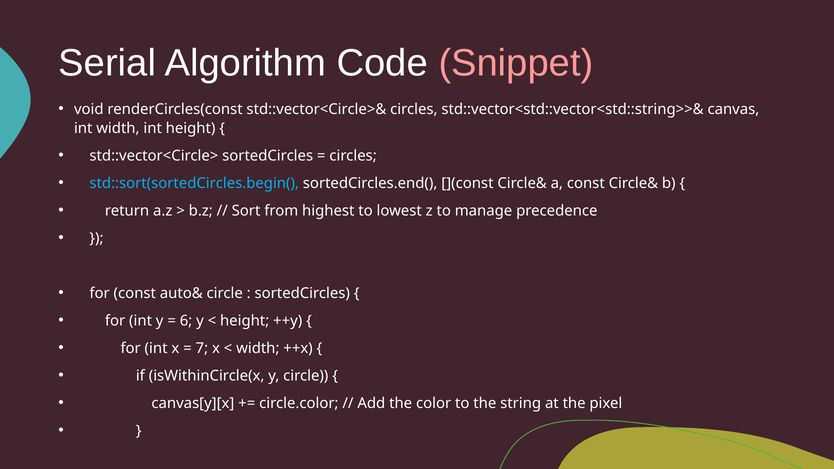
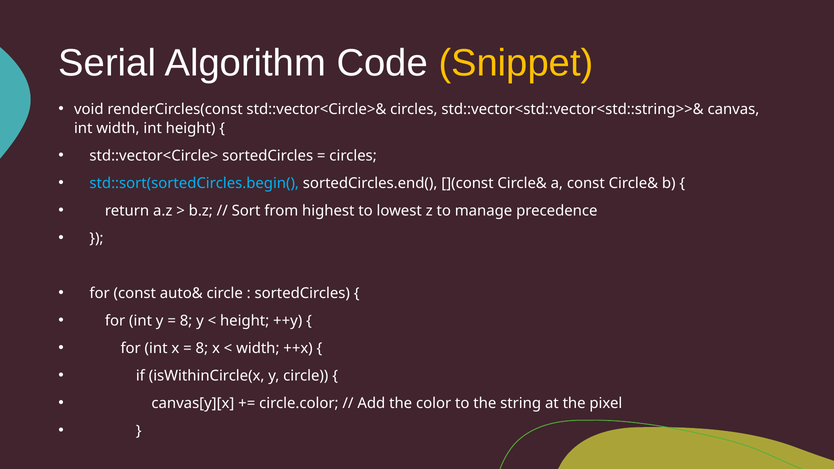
Snippet colour: pink -> yellow
6 at (186, 321): 6 -> 8
7 at (202, 348): 7 -> 8
